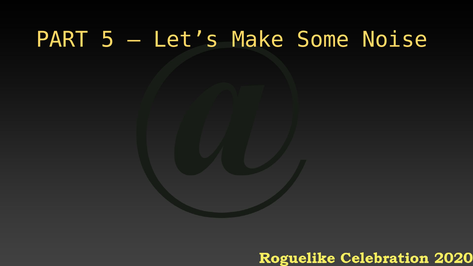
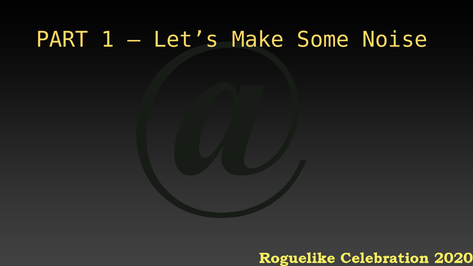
5: 5 -> 1
